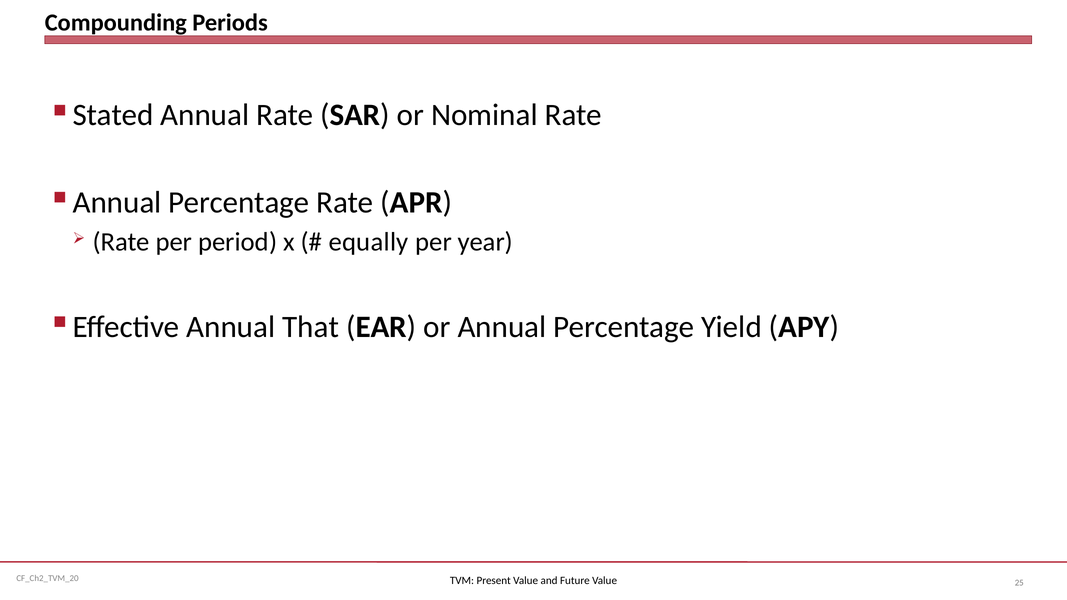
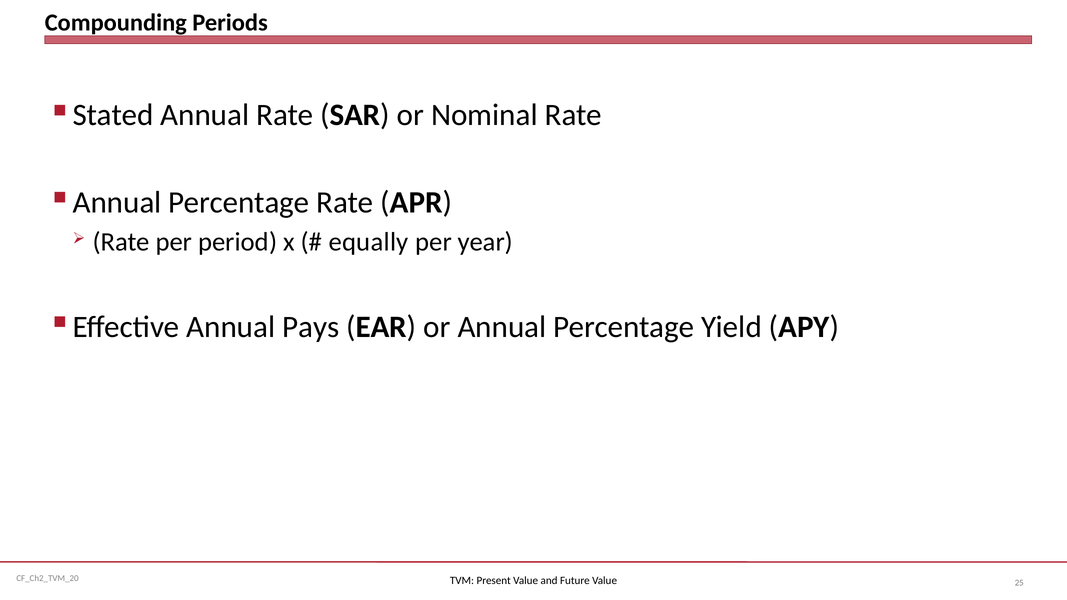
That: That -> Pays
